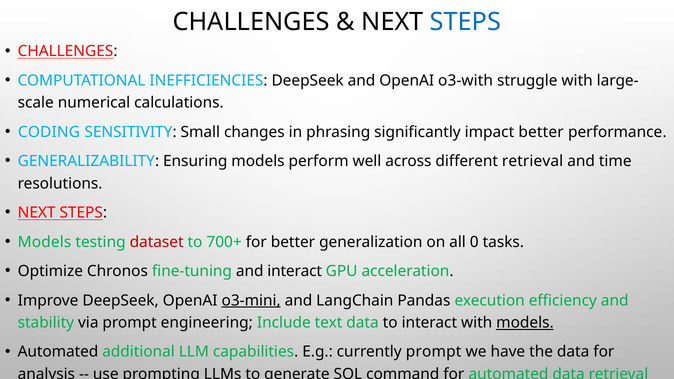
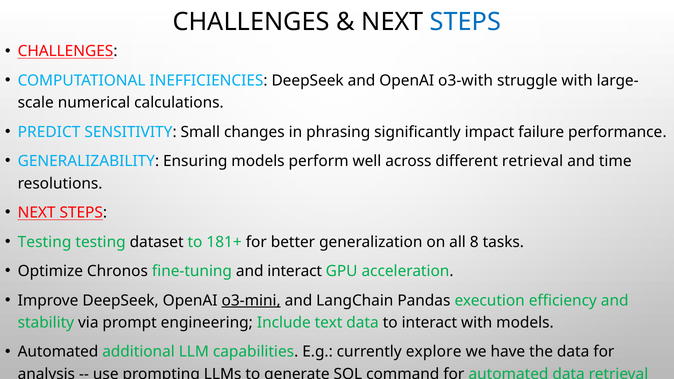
CODING: CODING -> PREDICT
impact better: better -> failure
Models at (45, 242): Models -> Testing
dataset colour: red -> black
700+: 700+ -> 181+
0: 0 -> 8
models at (525, 323) underline: present -> none
currently prompt: prompt -> explore
